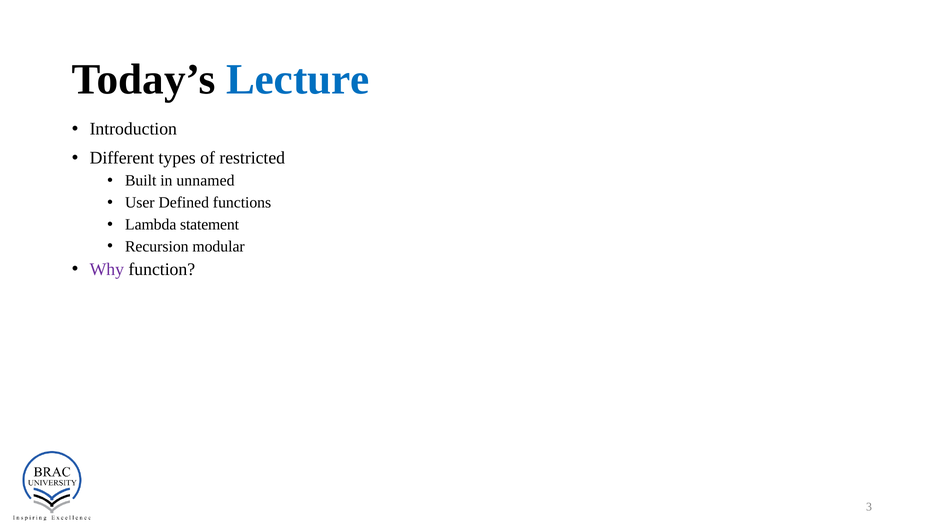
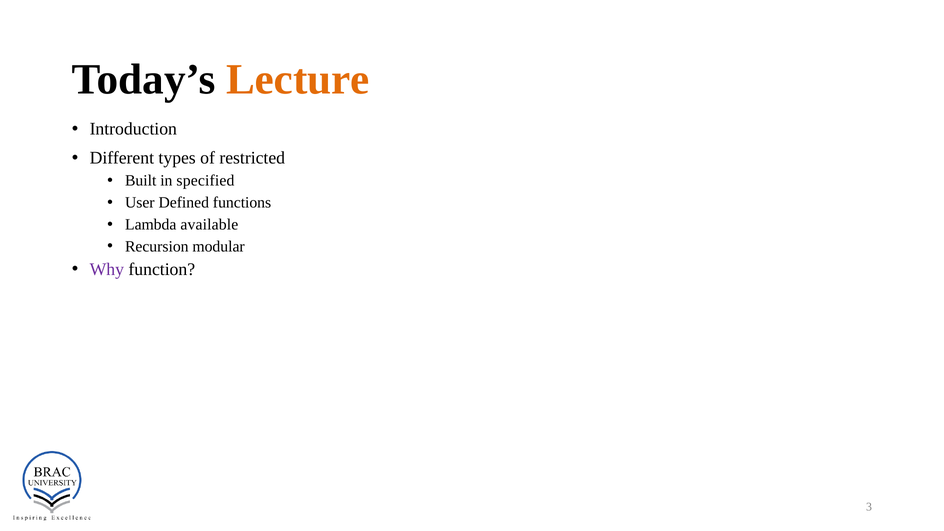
Lecture colour: blue -> orange
unnamed: unnamed -> specified
statement: statement -> available
